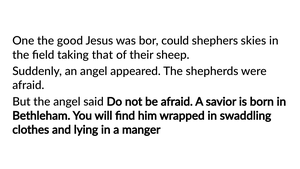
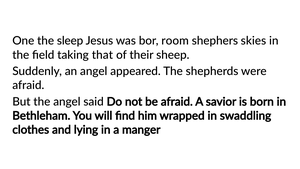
good: good -> sleep
could: could -> room
